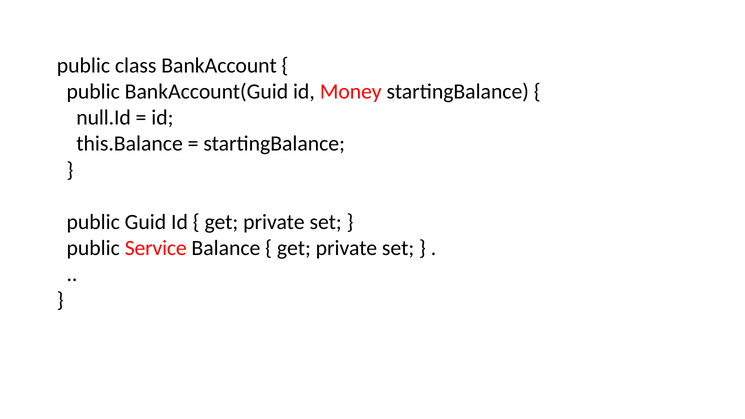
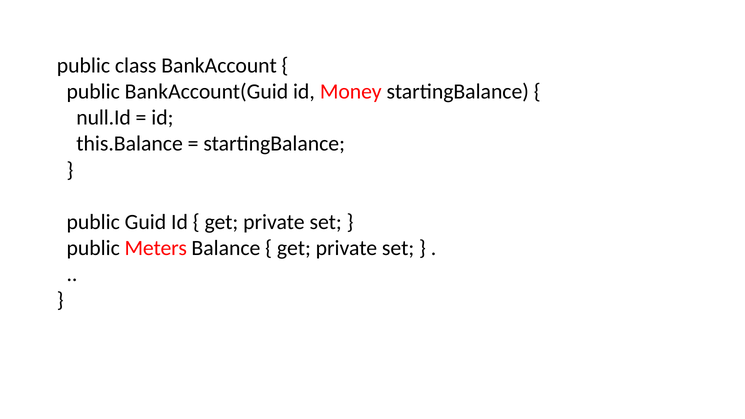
Service: Service -> Meters
